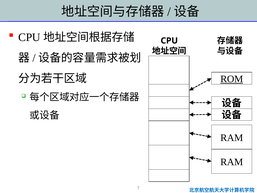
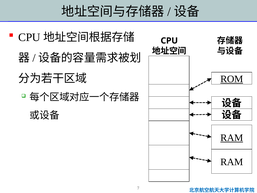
RAM at (232, 138) underline: none -> present
